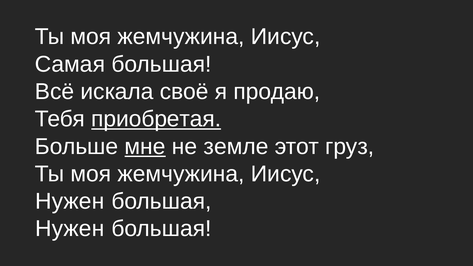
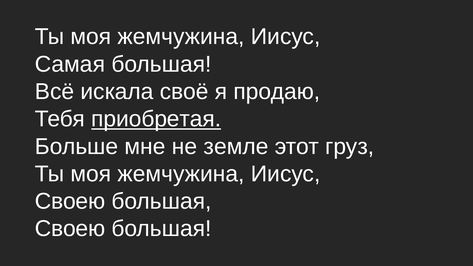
мне underline: present -> none
Нужен at (70, 201): Нужен -> Своею
Нужен at (70, 229): Нужен -> Своею
